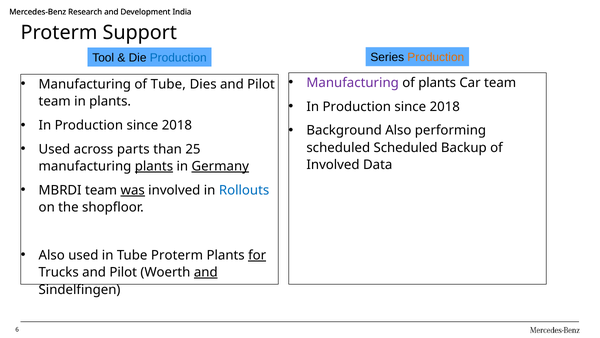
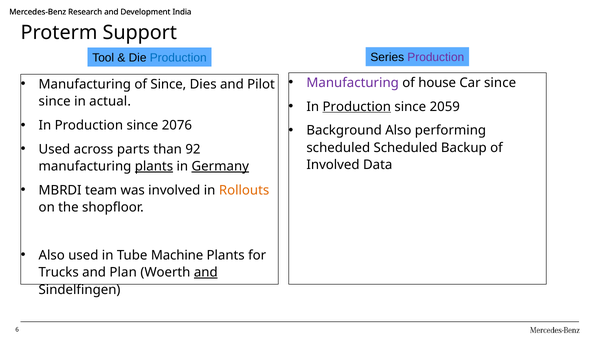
Production at (436, 57) colour: orange -> purple
of plants: plants -> house
Car team: team -> since
of Tube: Tube -> Since
team at (55, 101): team -> since
in plants: plants -> actual
Production at (357, 106) underline: none -> present
2018 at (445, 106): 2018 -> 2059
2018 at (177, 125): 2018 -> 2076
25: 25 -> 92
was underline: present -> none
Rollouts colour: blue -> orange
Tube Proterm: Proterm -> Machine
for underline: present -> none
Trucks and Pilot: Pilot -> Plan
